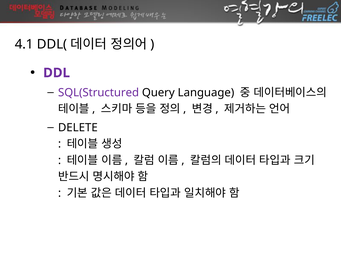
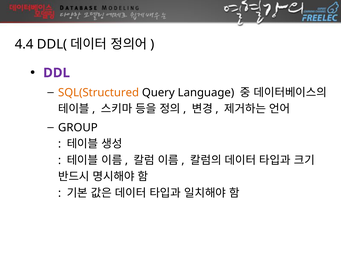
4.1: 4.1 -> 4.4
SQL(Structured colour: purple -> orange
DELETE: DELETE -> GROUP
